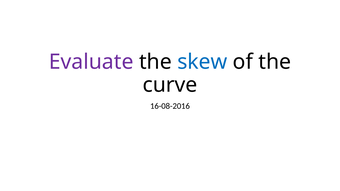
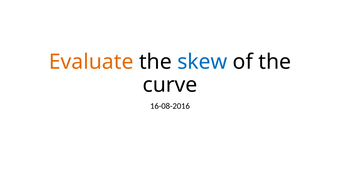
Evaluate colour: purple -> orange
